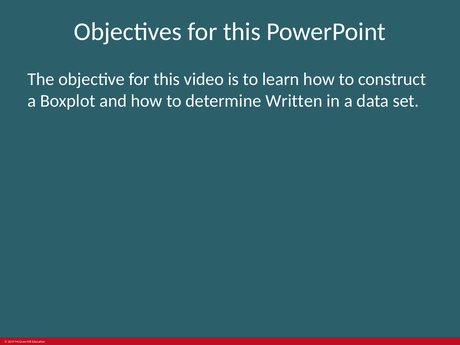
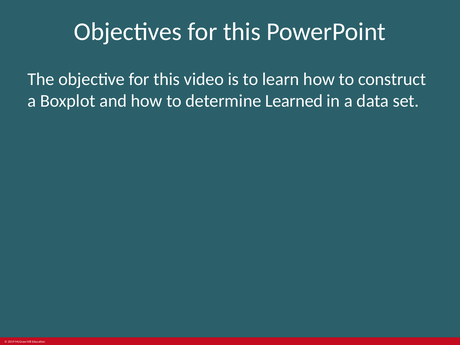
Written: Written -> Learned
